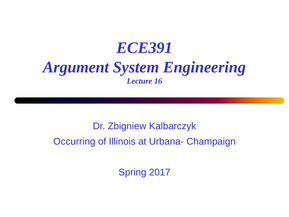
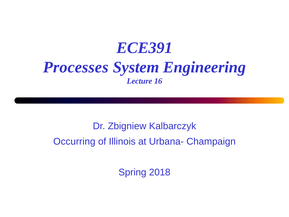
Argument: Argument -> Processes
2017: 2017 -> 2018
